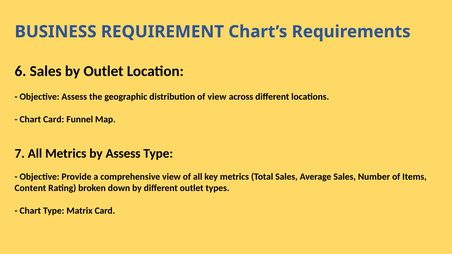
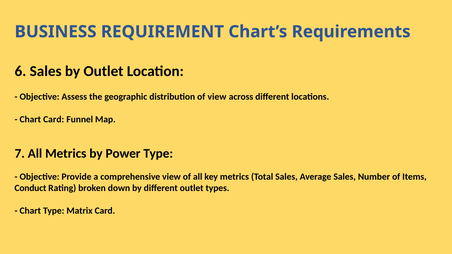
by Assess: Assess -> Power
Content: Content -> Conduct
